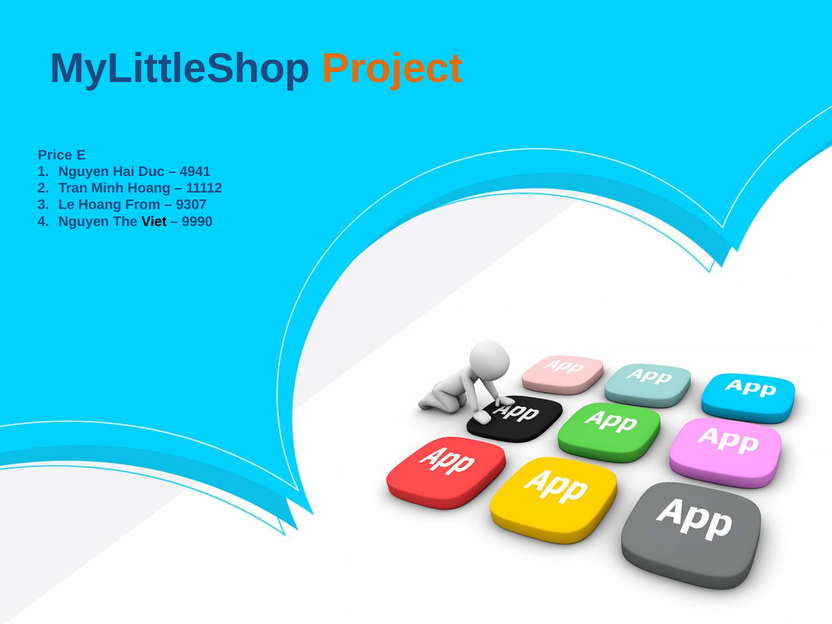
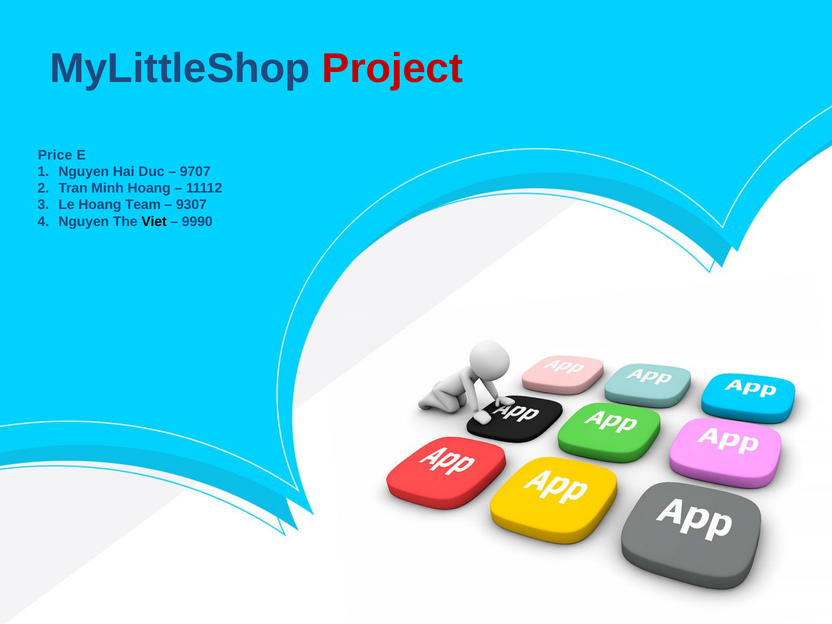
Project colour: orange -> red
4941: 4941 -> 9707
From: From -> Team
